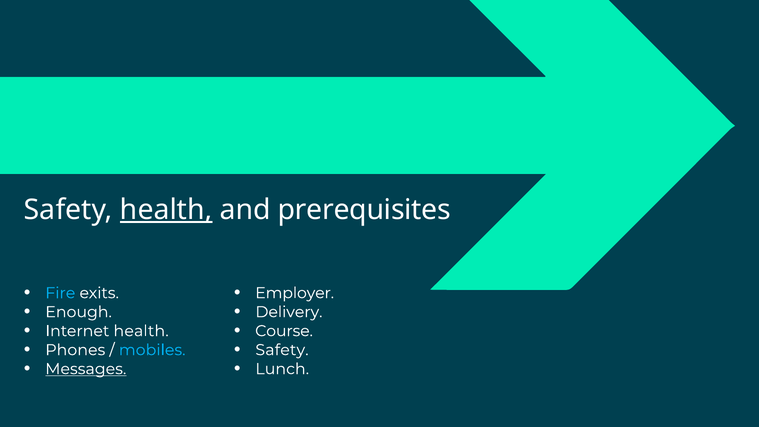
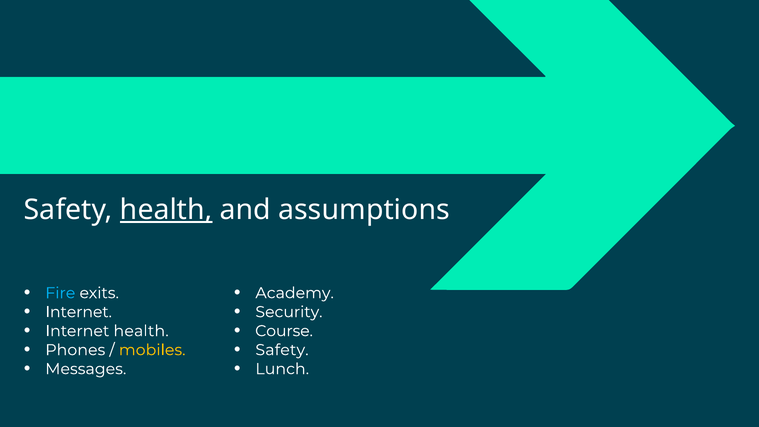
prerequisites: prerequisites -> assumptions
Employer: Employer -> Academy
Enough at (79, 312): Enough -> Internet
Delivery: Delivery -> Security
mobiles colour: light blue -> yellow
Messages underline: present -> none
